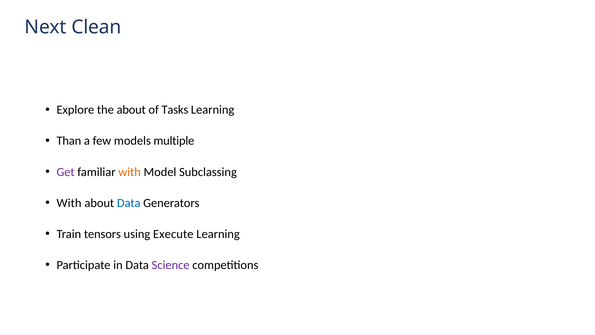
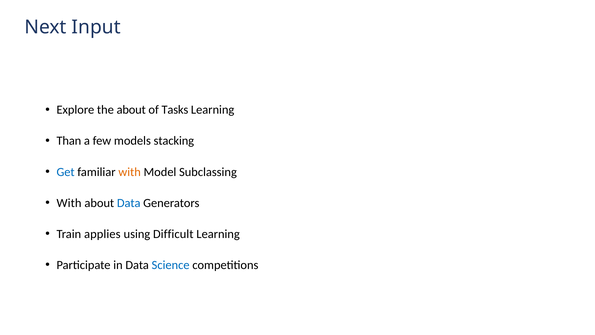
Clean: Clean -> Input
multiple: multiple -> stacking
Get colour: purple -> blue
tensors: tensors -> applies
Execute: Execute -> Difficult
Science colour: purple -> blue
